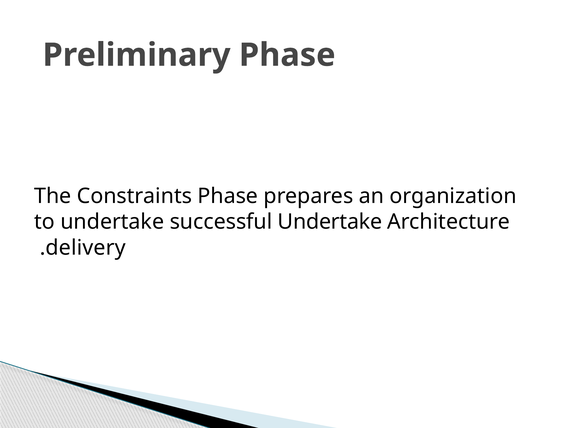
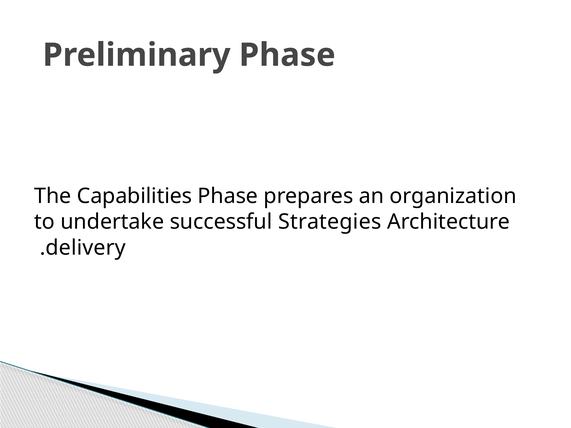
Constraints: Constraints -> Capabilities
successful Undertake: Undertake -> Strategies
